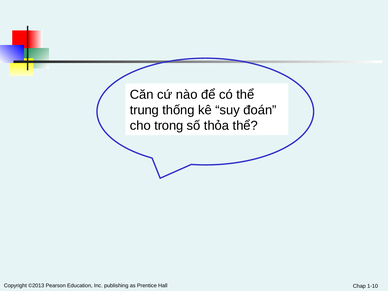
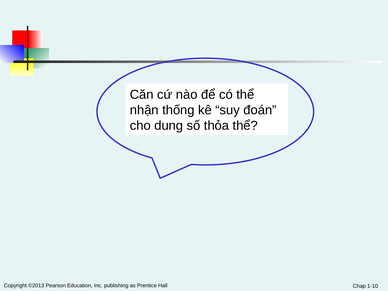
trung: trung -> nhận
trong: trong -> dung
